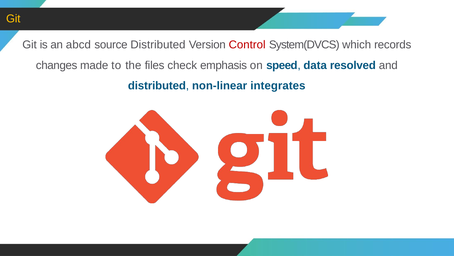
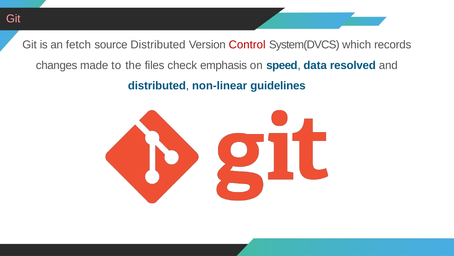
Git at (13, 19) colour: yellow -> pink
abcd: abcd -> fetch
integrates: integrates -> guidelines
